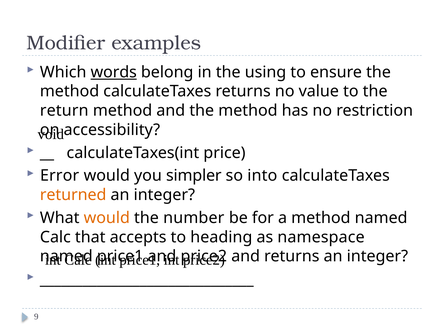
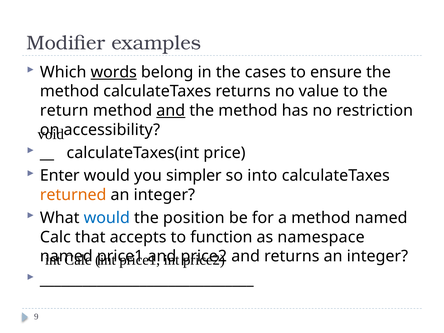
using: using -> cases
and at (171, 111) underline: none -> present
Error: Error -> Enter
would at (107, 218) colour: orange -> blue
number: number -> position
heading: heading -> function
